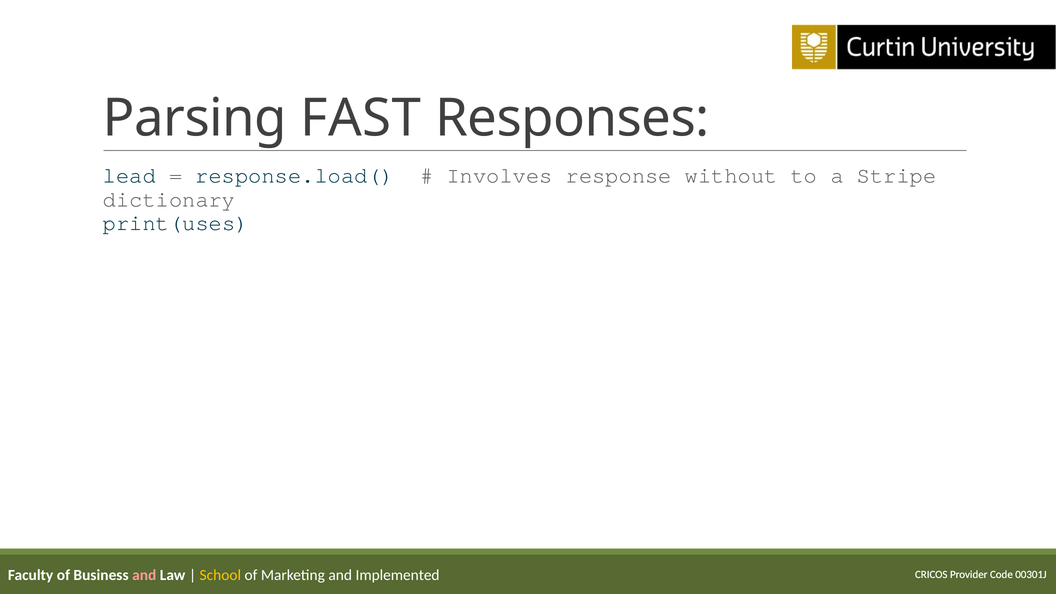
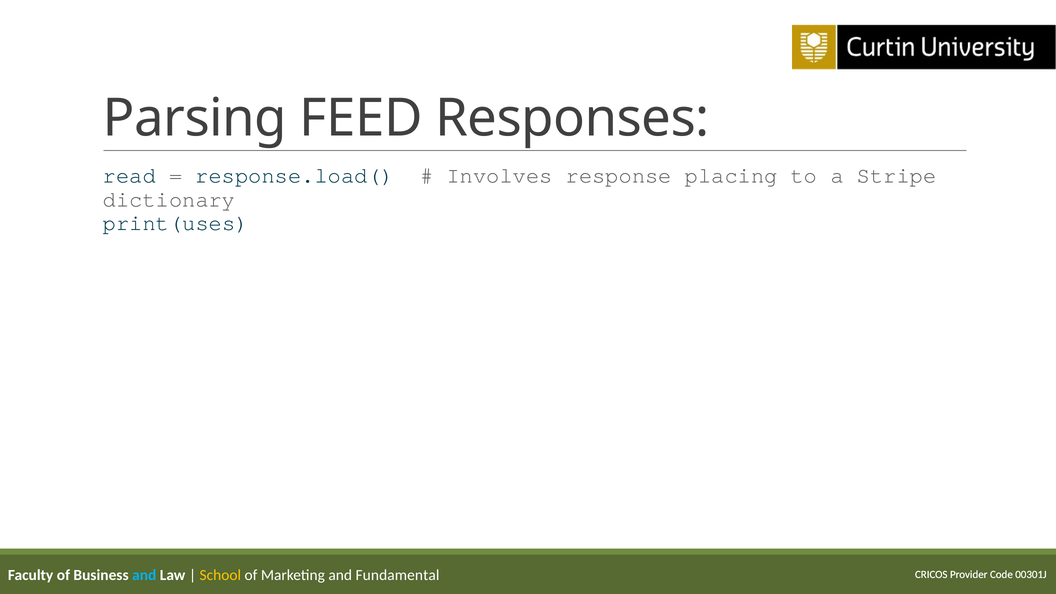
FAST: FAST -> FEED
lead: lead -> read
without: without -> placing
and at (144, 575) colour: pink -> light blue
Implemented: Implemented -> Fundamental
